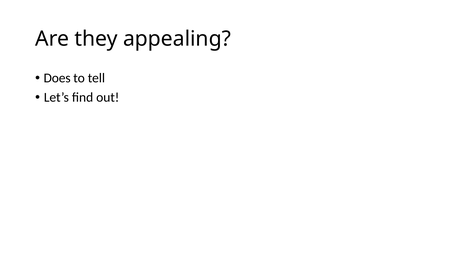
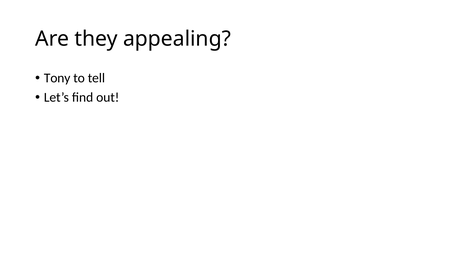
Does: Does -> Tony
